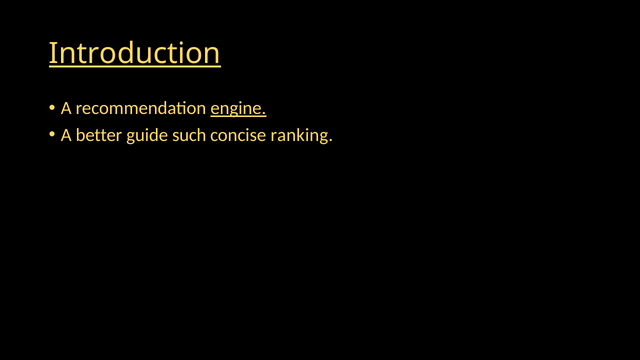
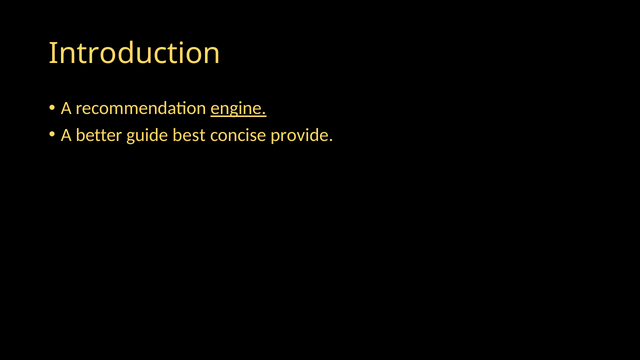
Introduction underline: present -> none
such: such -> best
ranking: ranking -> provide
